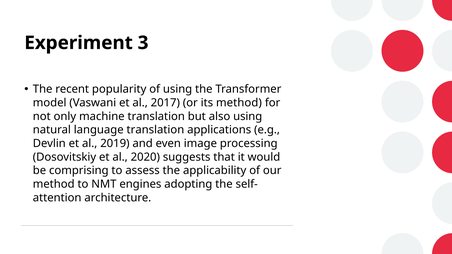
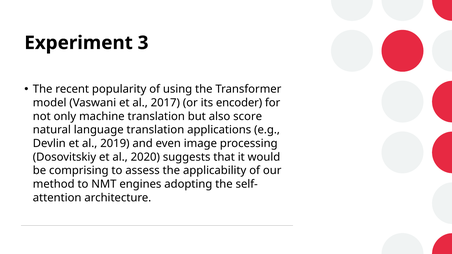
its method: method -> encoder
also using: using -> score
